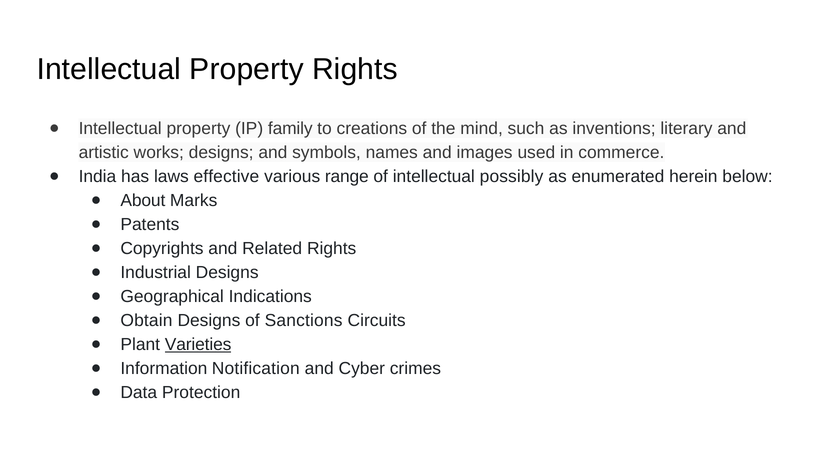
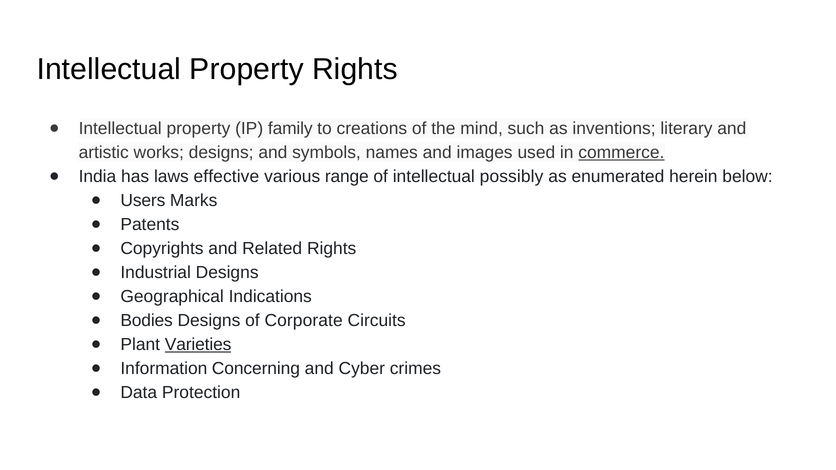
commerce underline: none -> present
About: About -> Users
Obtain: Obtain -> Bodies
Sanctions: Sanctions -> Corporate
Notification: Notification -> Concerning
